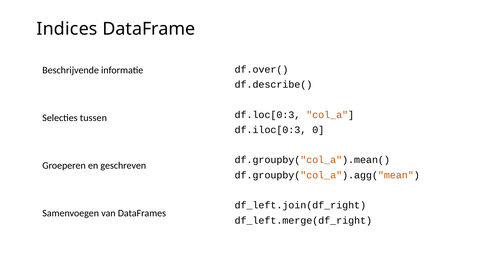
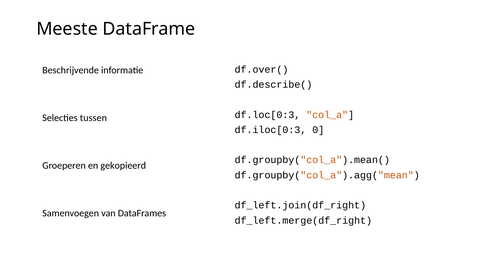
Indices: Indices -> Meeste
geschreven: geschreven -> gekopieerd
